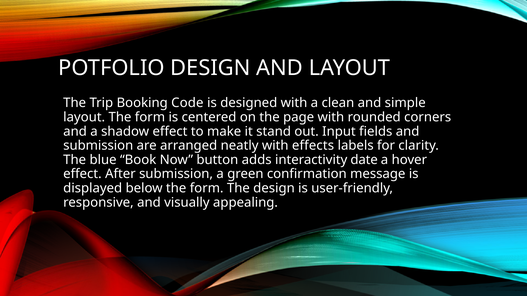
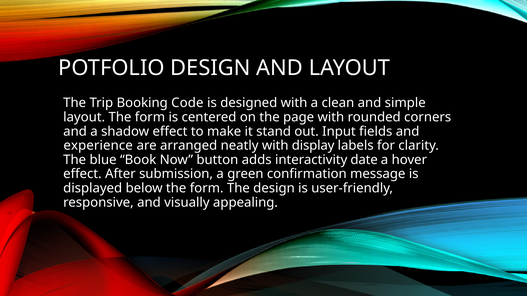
submission at (98, 146): submission -> experience
effects: effects -> display
